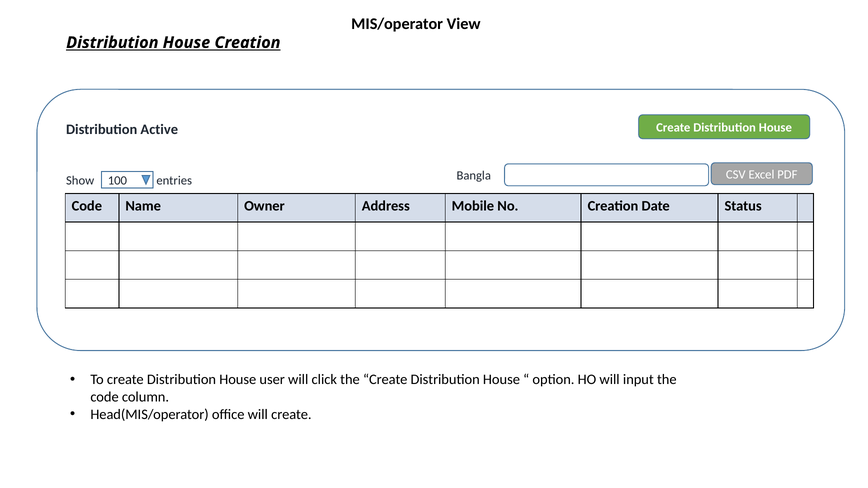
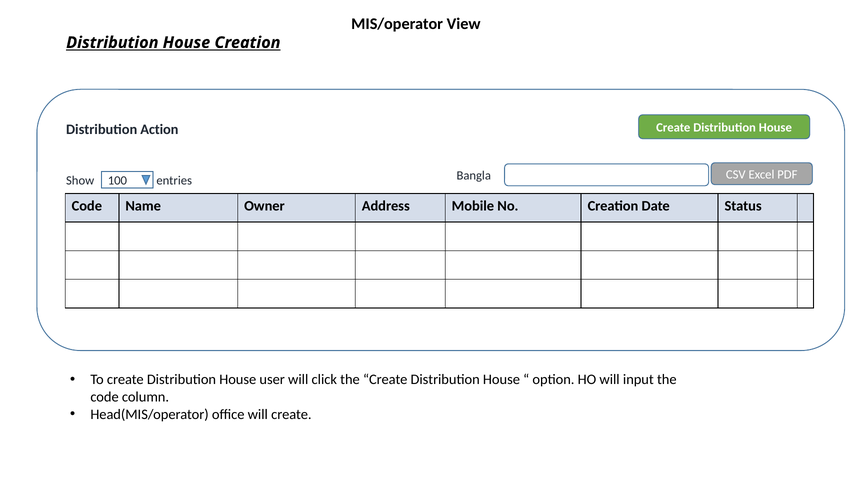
Active: Active -> Action
